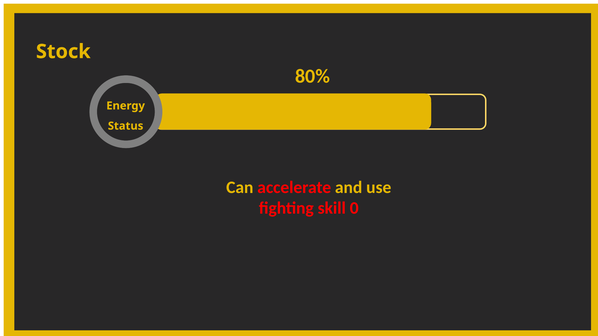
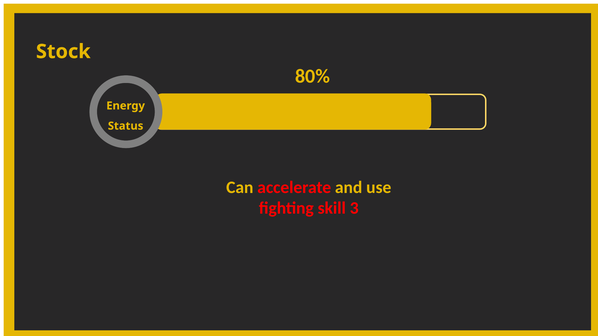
0: 0 -> 3
